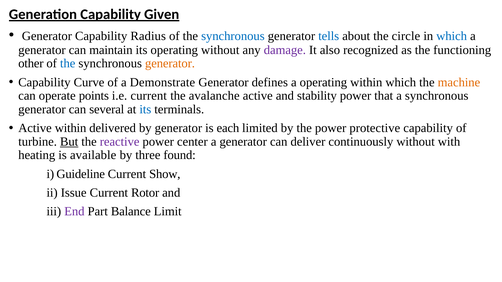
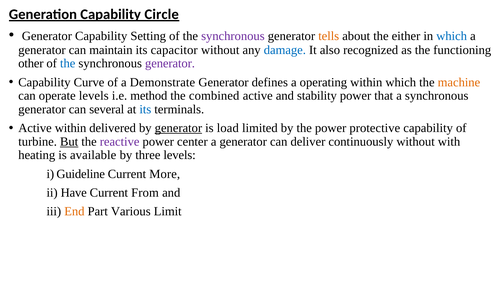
Given: Given -> Circle
Radius: Radius -> Setting
synchronous at (233, 36) colour: blue -> purple
tells colour: blue -> orange
circle: circle -> either
its operating: operating -> capacitor
damage colour: purple -> blue
generator at (170, 64) colour: orange -> purple
operate points: points -> levels
i.e current: current -> method
avalanche: avalanche -> combined
generator at (178, 128) underline: none -> present
each: each -> load
three found: found -> levels
Show: Show -> More
Issue: Issue -> Have
Rotor: Rotor -> From
End colour: purple -> orange
Balance: Balance -> Various
